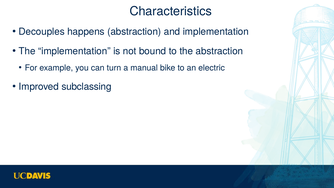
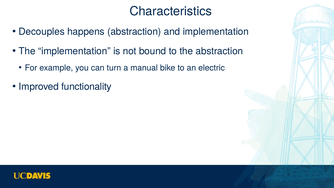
subclassing: subclassing -> functionality
